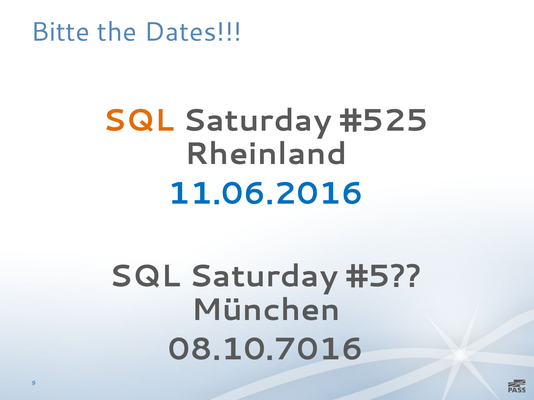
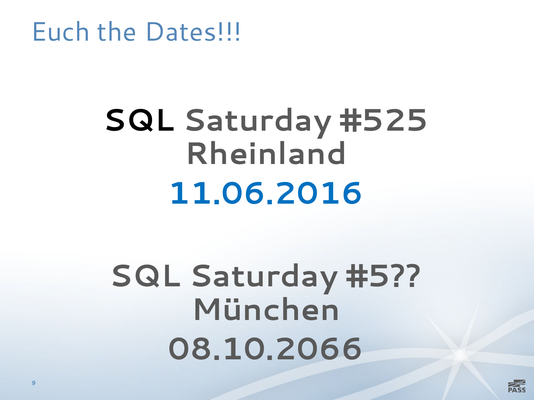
Bitte: Bitte -> Euch
SQL at (139, 121) colour: orange -> black
08.10.7016: 08.10.7016 -> 08.10.2066
